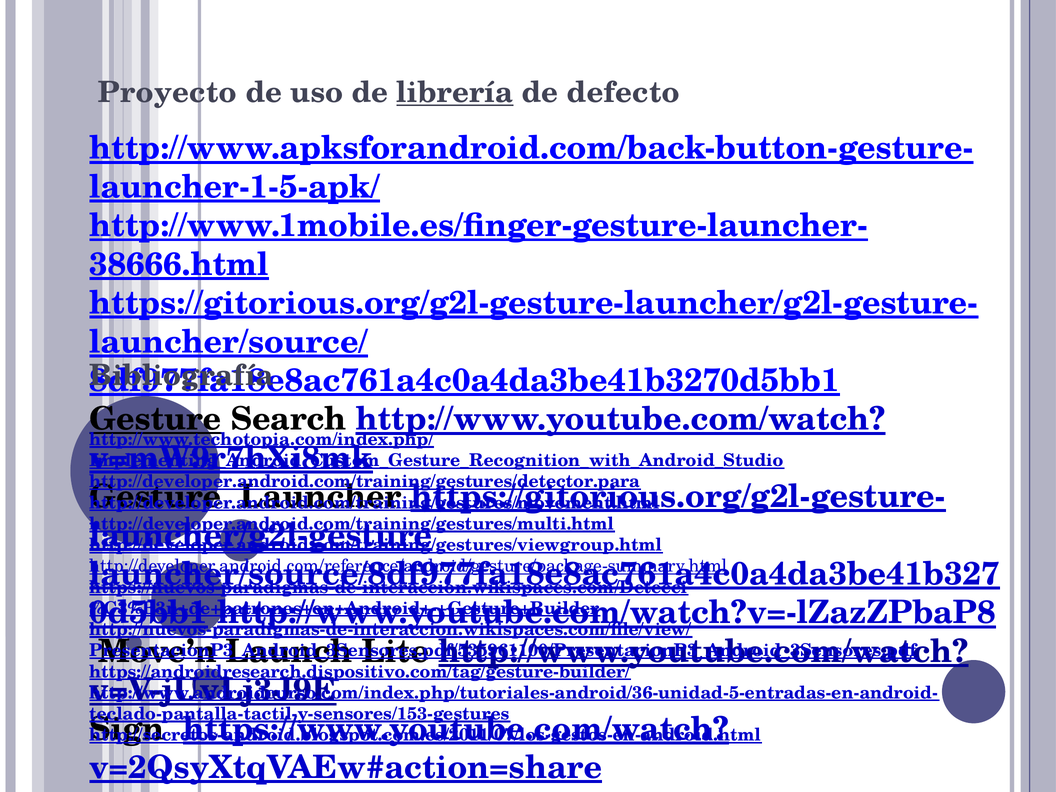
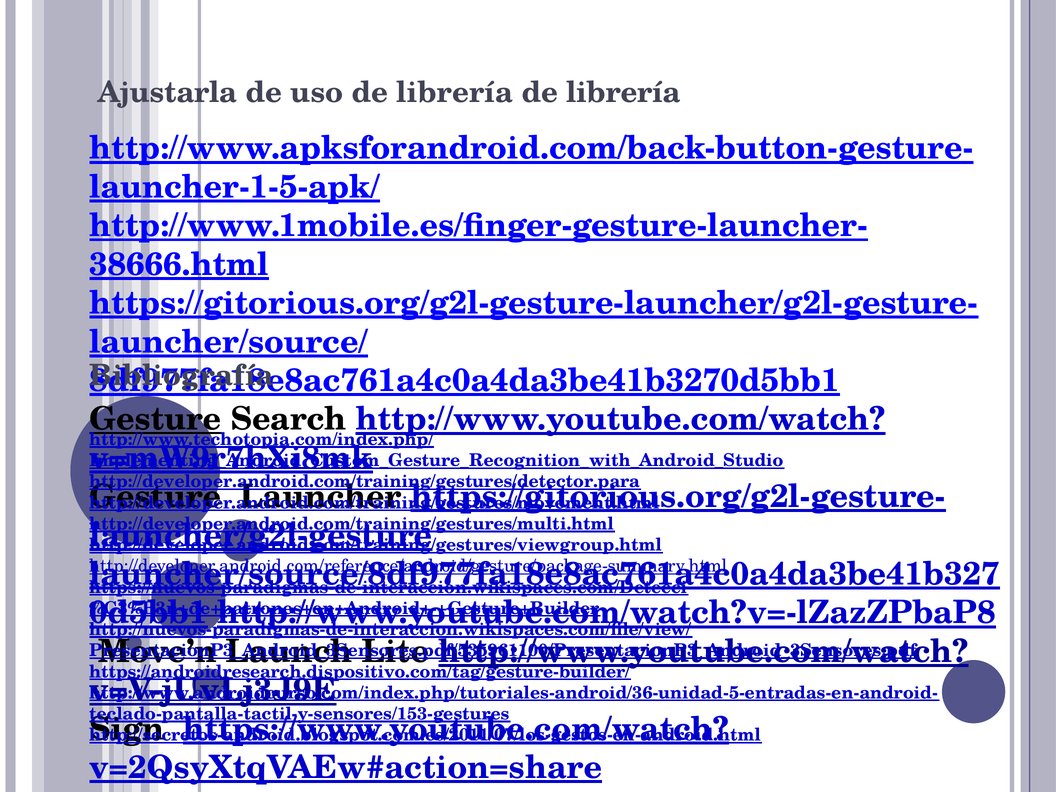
Proyecto: Proyecto -> Ajustarla
librería at (455, 93) underline: present -> none
defecto at (623, 93): defecto -> librería
